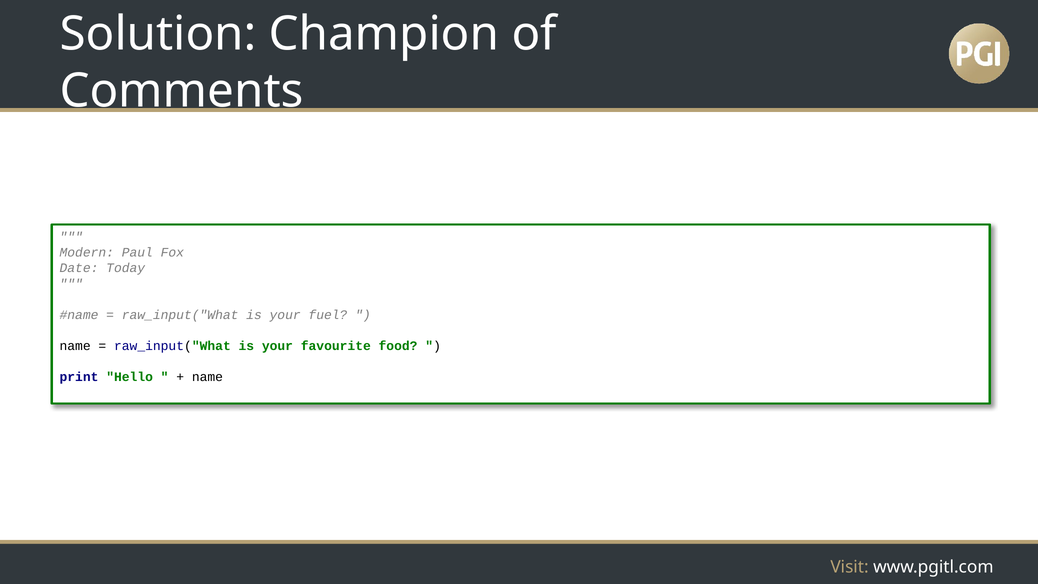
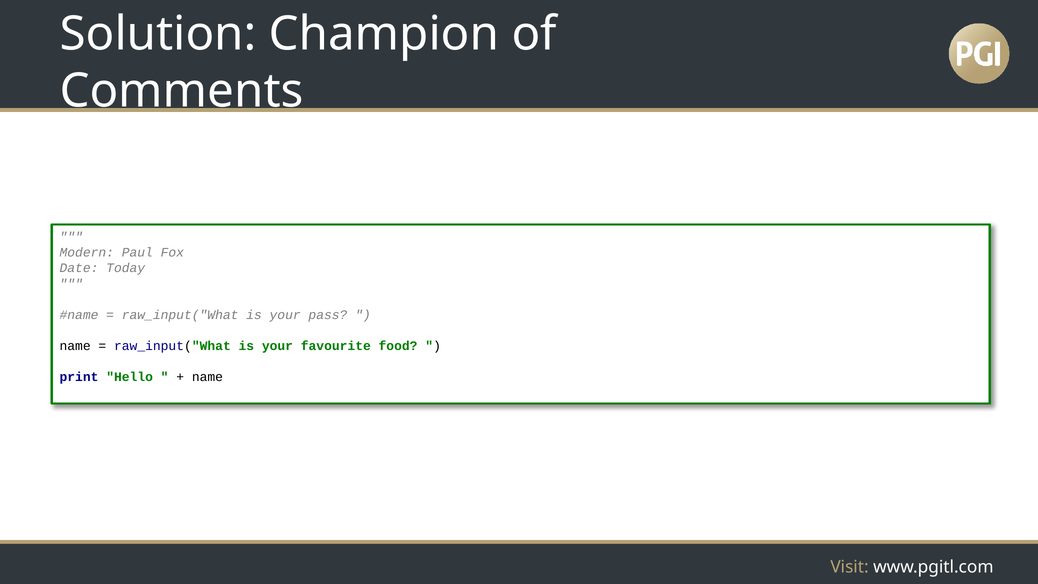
fuel: fuel -> pass
